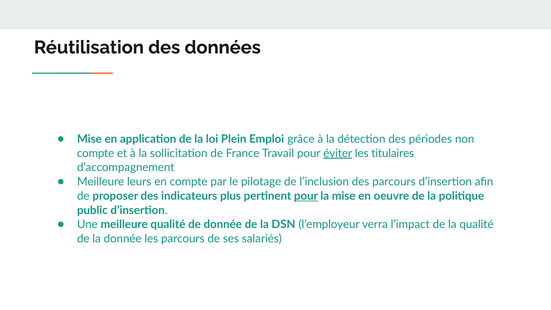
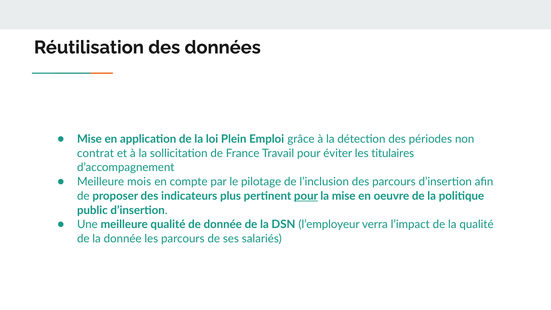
compte at (96, 153): compte -> contrat
éviter underline: present -> none
leurs: leurs -> mois
